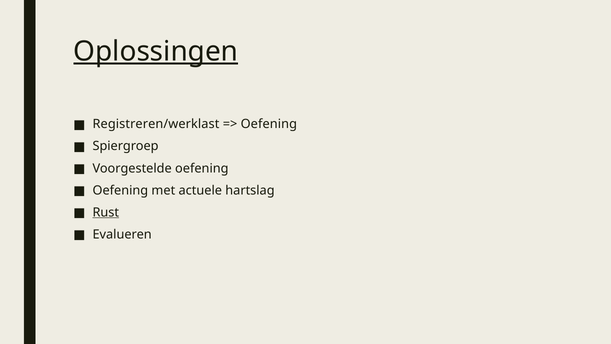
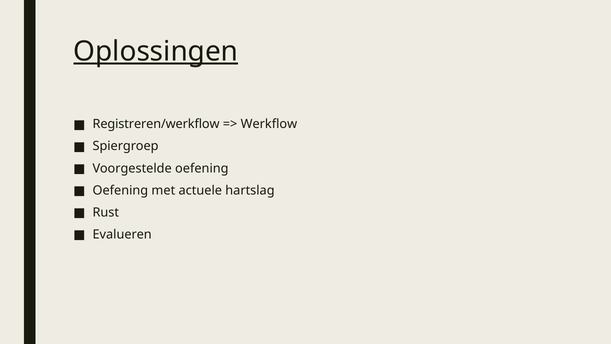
Registreren/werklast: Registreren/werklast -> Registreren/werkflow
Oefening at (269, 124): Oefening -> Werkflow
Rust underline: present -> none
